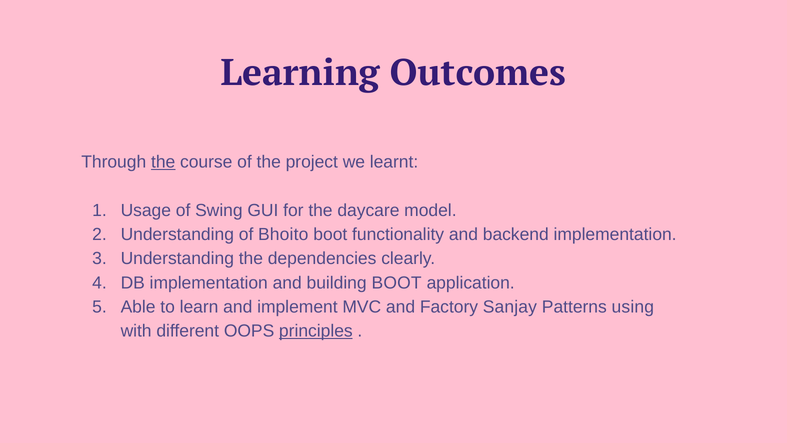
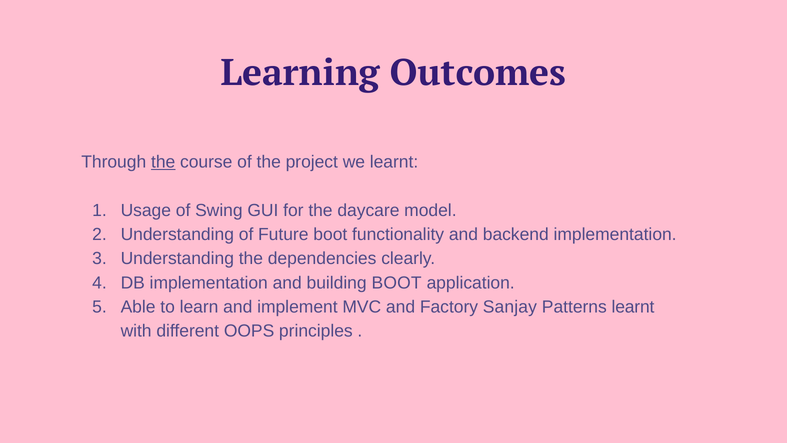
Bhoito: Bhoito -> Future
Patterns using: using -> learnt
principles underline: present -> none
